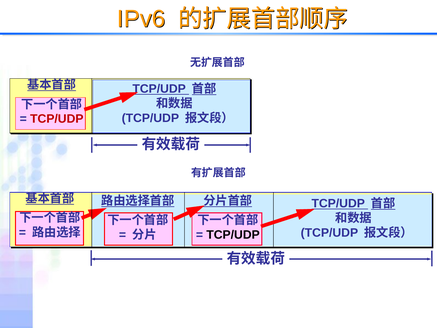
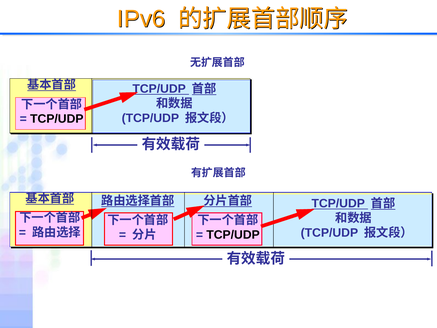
TCP/UDP at (57, 119) colour: red -> black
